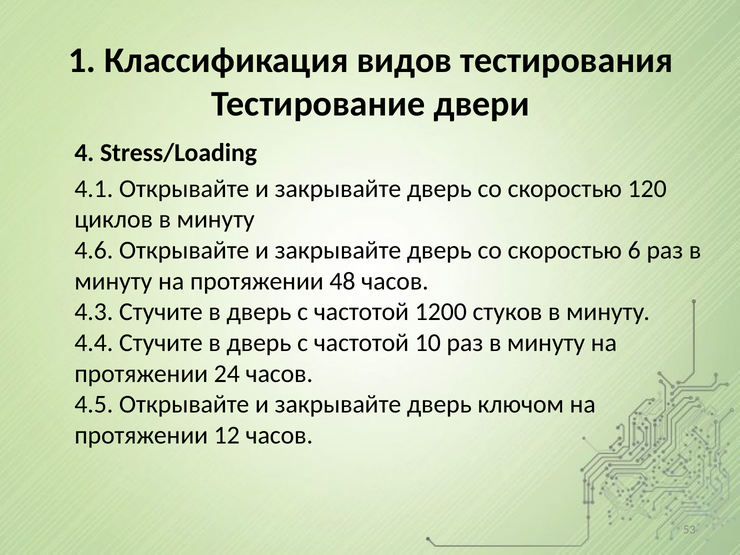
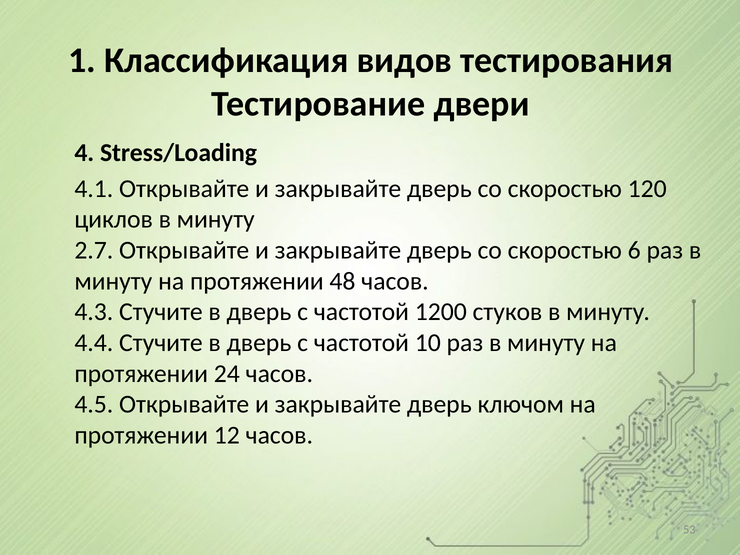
4.6: 4.6 -> 2.7
